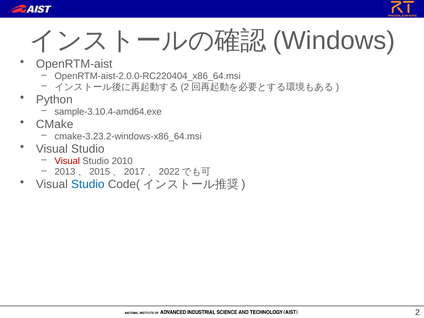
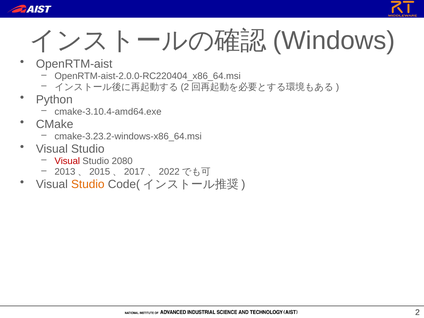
sample-3.10.4-amd64.exe: sample-3.10.4-amd64.exe -> cmake-3.10.4-amd64.exe
2010: 2010 -> 2080
Studio at (88, 184) colour: blue -> orange
